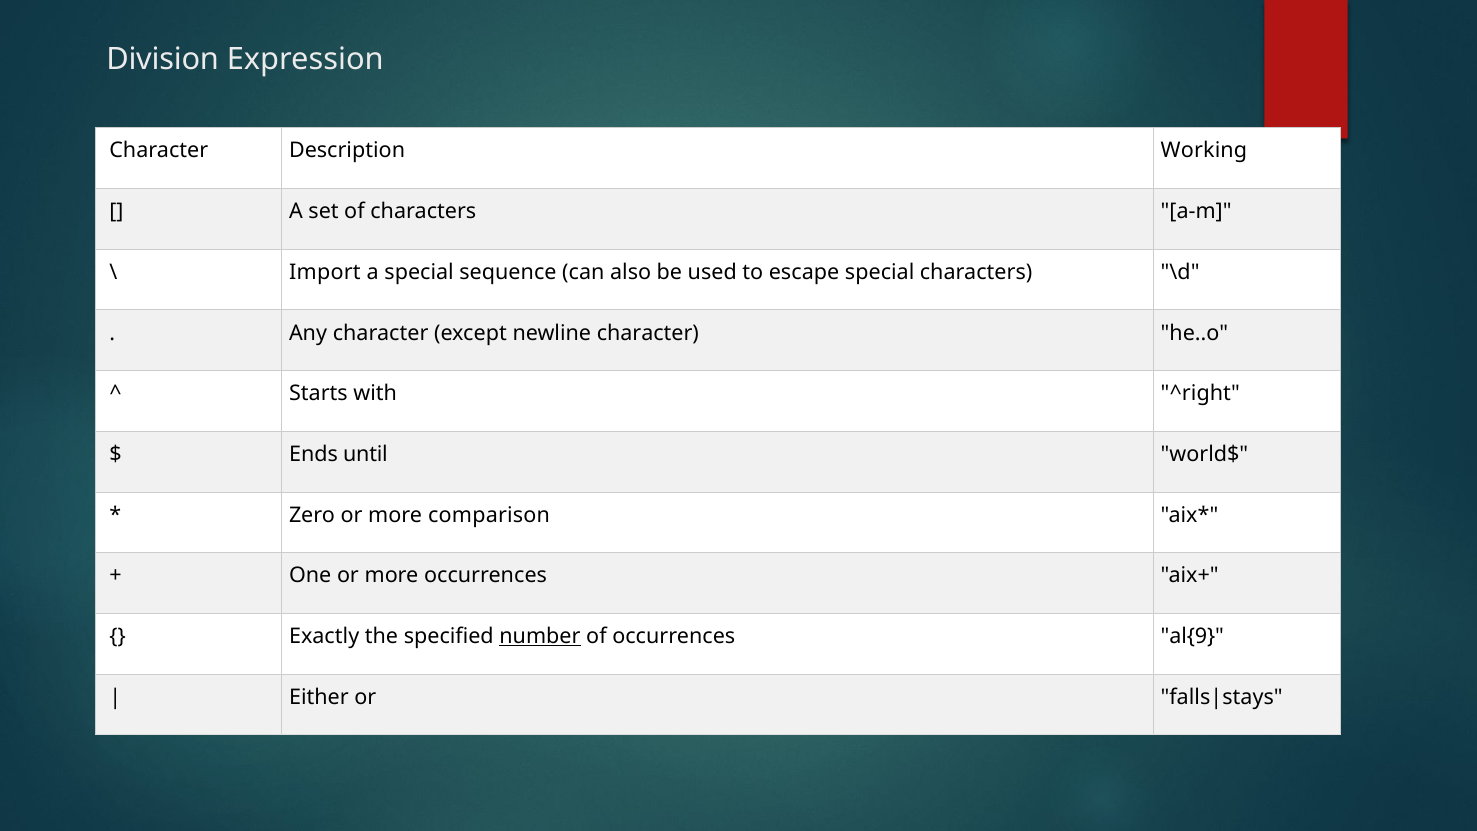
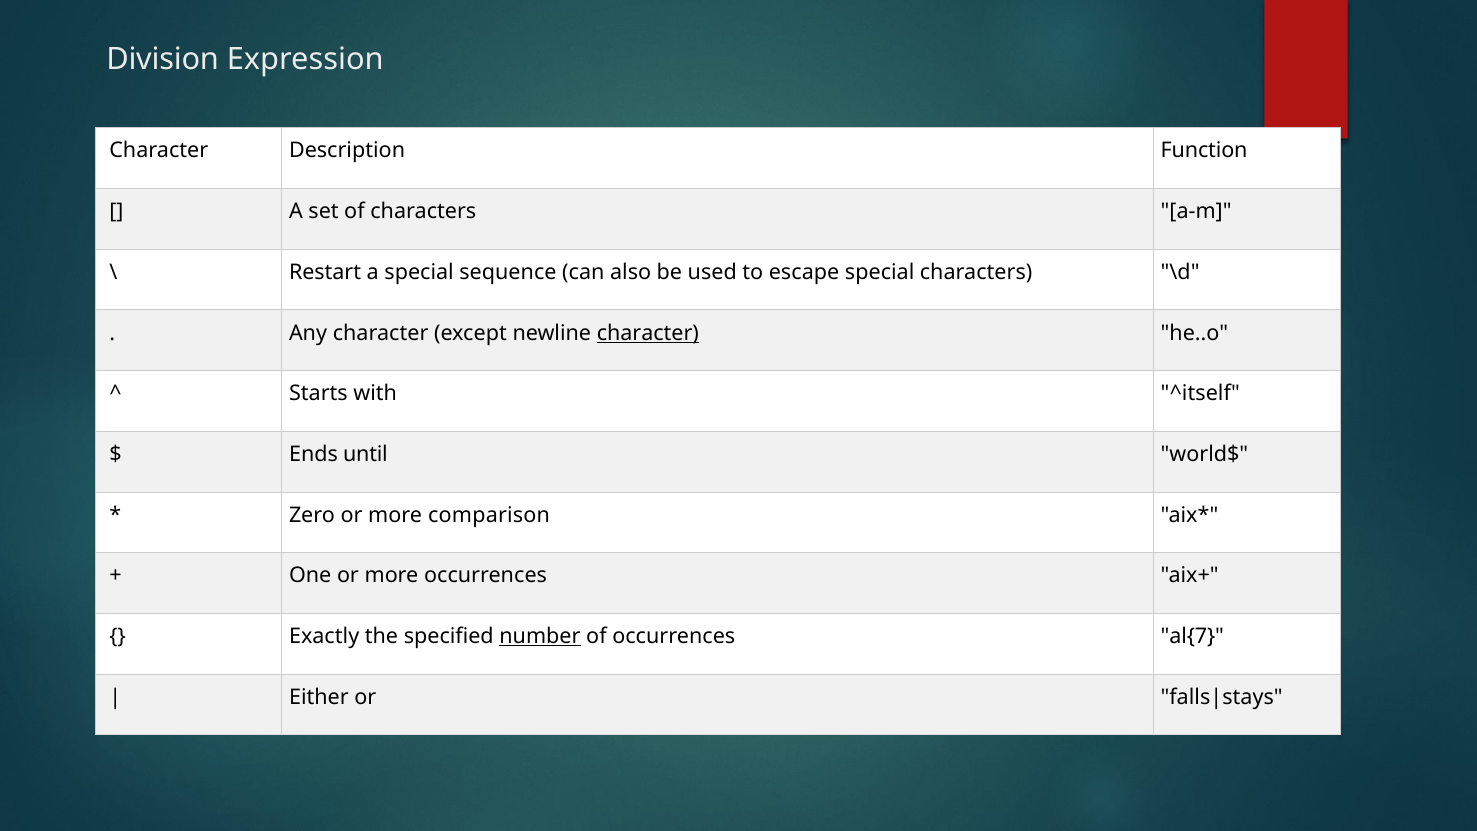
Working: Working -> Function
Import: Import -> Restart
character at (648, 333) underline: none -> present
^right: ^right -> ^itself
al{9: al{9 -> al{7
